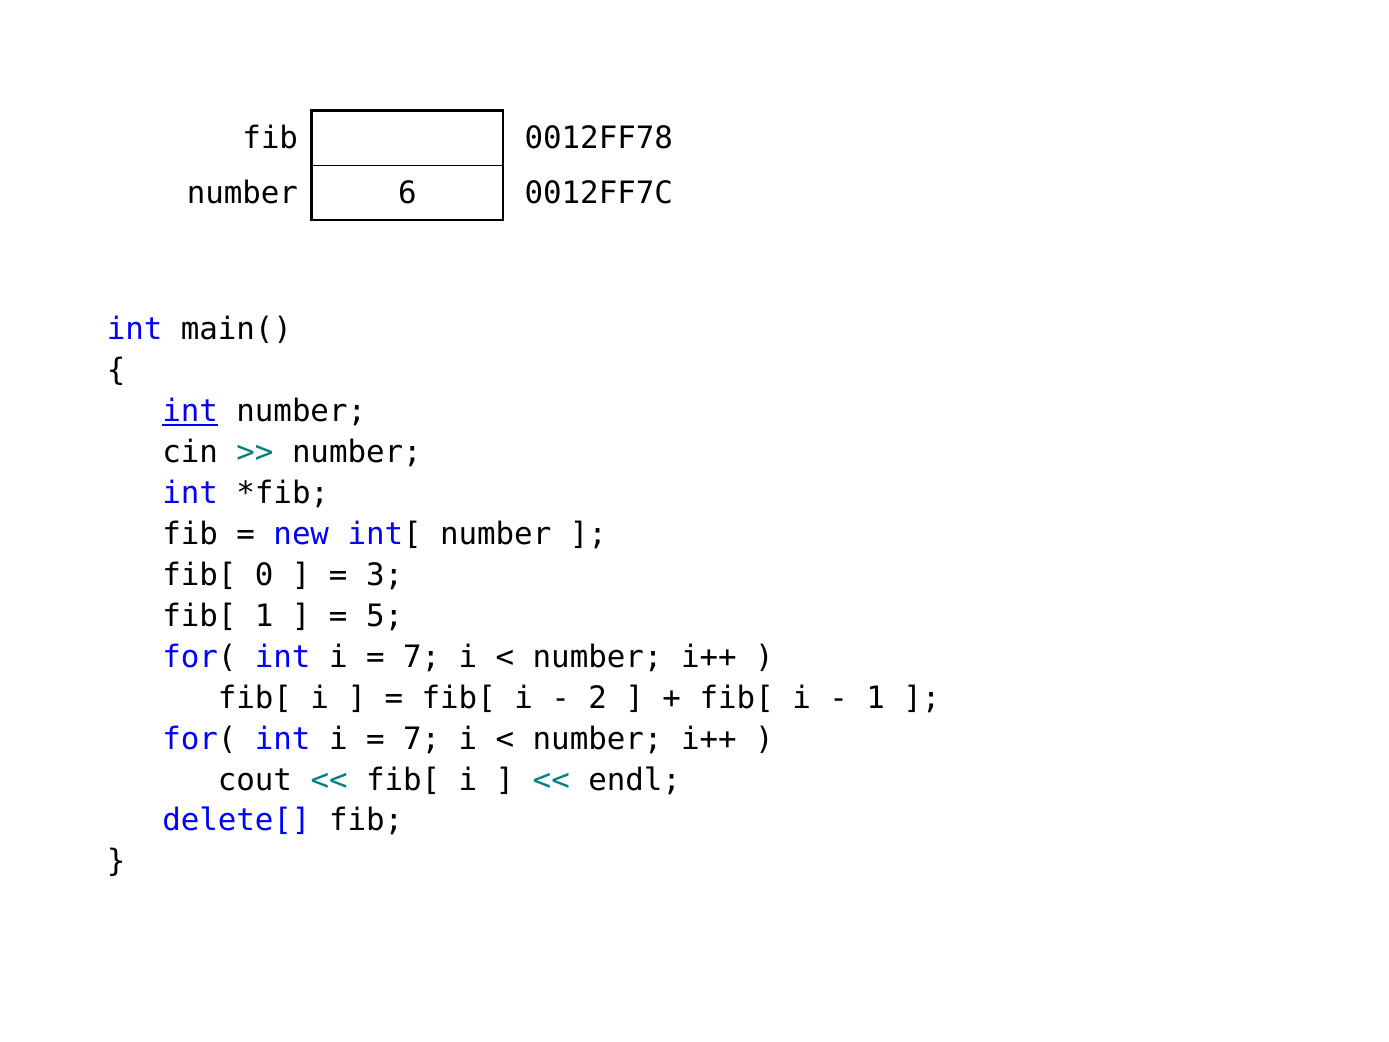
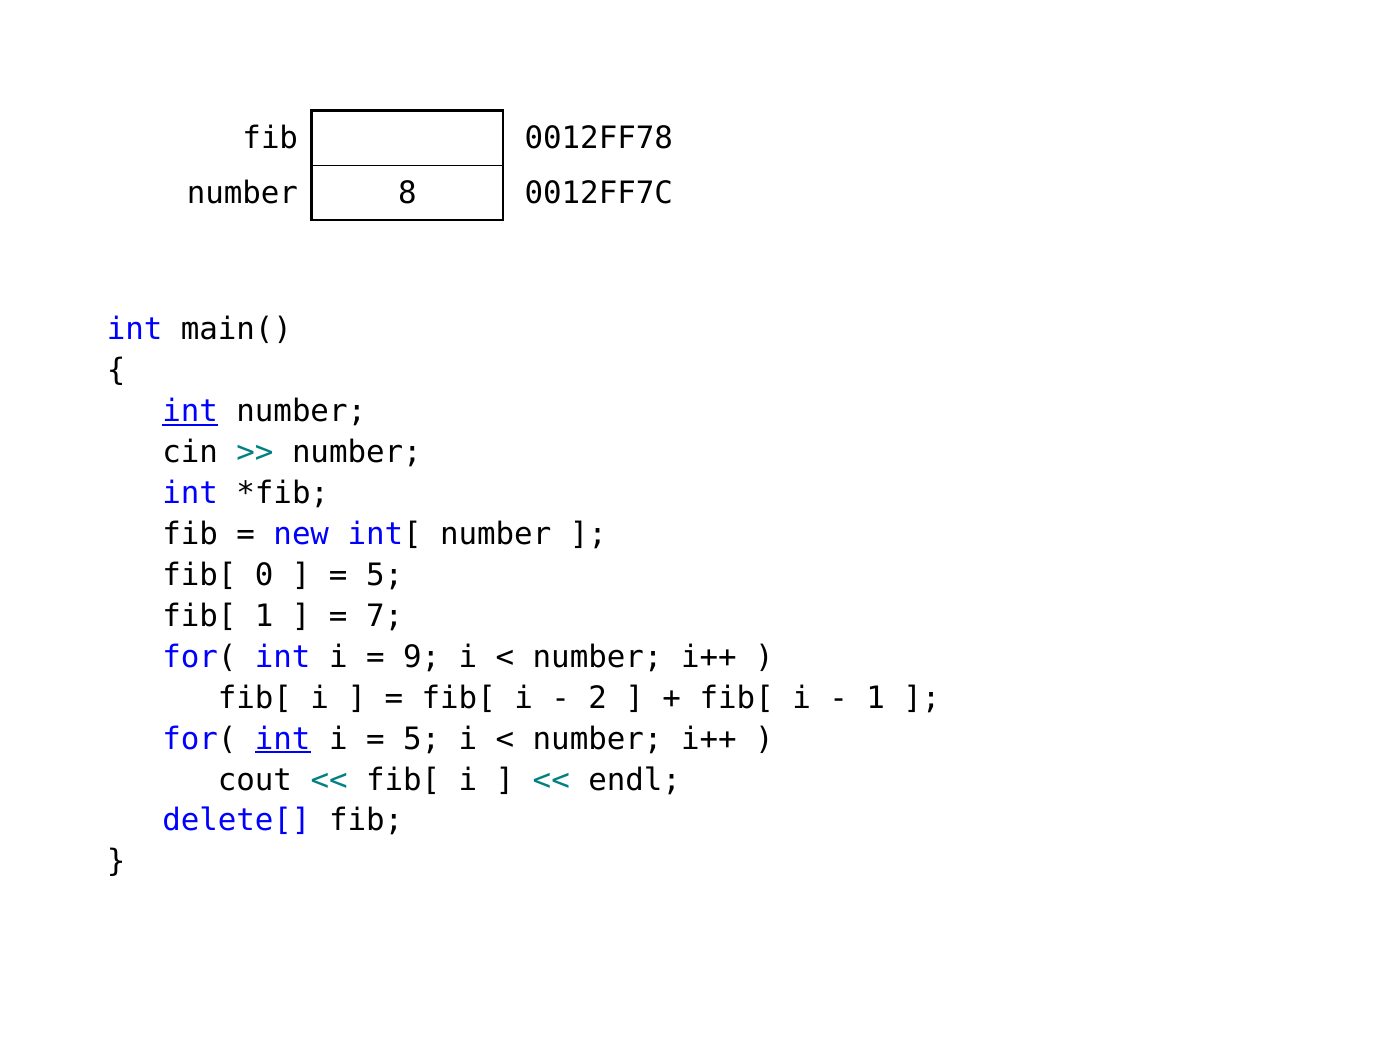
6: 6 -> 8
3 at (385, 575): 3 -> 5
5: 5 -> 7
7 at (422, 657): 7 -> 9
int at (283, 739) underline: none -> present
7 at (422, 739): 7 -> 5
